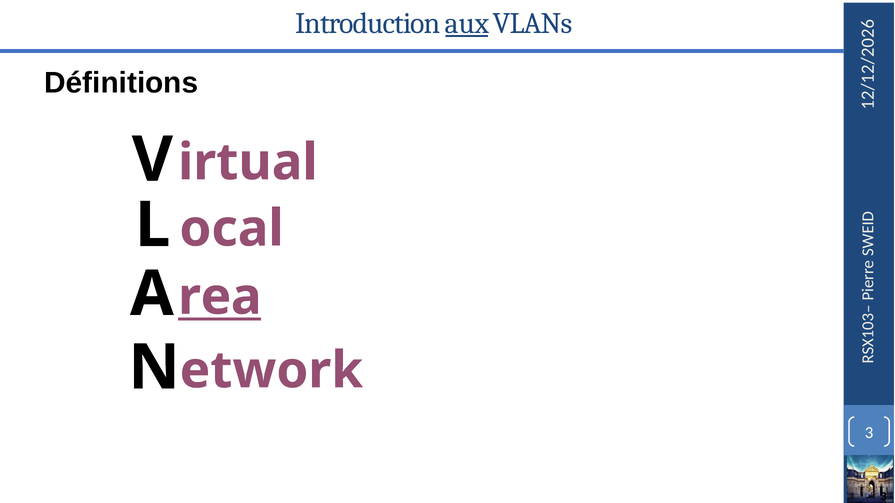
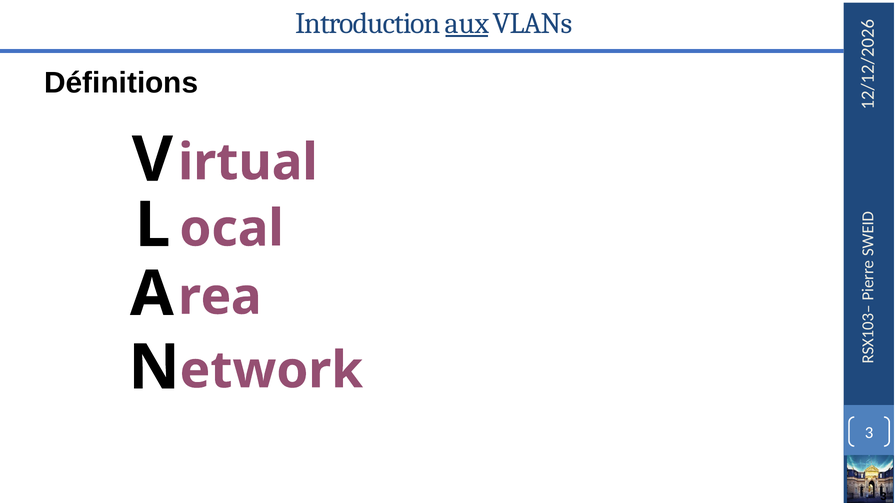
rea underline: present -> none
